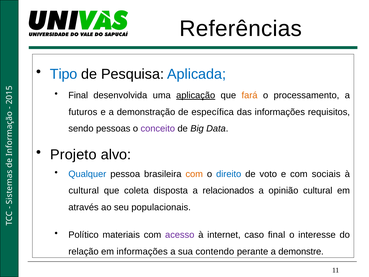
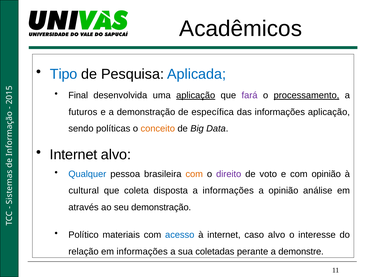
Referências: Referências -> Acadêmicos
fará colour: orange -> purple
processamento underline: none -> present
informações requisitos: requisitos -> aplicação
pessoas: pessoas -> políticas
conceito colour: purple -> orange
Projeto at (73, 155): Projeto -> Internet
direito colour: blue -> purple
com sociais: sociais -> opinião
a relacionados: relacionados -> informações
opinião cultural: cultural -> análise
seu populacionais: populacionais -> demonstração
acesso colour: purple -> blue
caso final: final -> alvo
contendo: contendo -> coletadas
